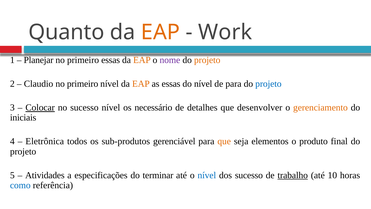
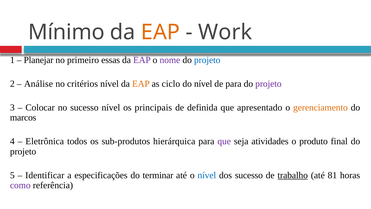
Quanto: Quanto -> Mínimo
EAP at (142, 60) colour: orange -> purple
projeto at (207, 60) colour: orange -> blue
Claudio: Claudio -> Análise
primeiro at (83, 84): primeiro -> critérios
as essas: essas -> ciclo
projeto at (268, 84) colour: blue -> purple
Colocar underline: present -> none
necessário: necessário -> principais
detalhes: detalhes -> definida
desenvolver: desenvolver -> apresentado
iniciais: iniciais -> marcos
gerenciável: gerenciável -> hierárquica
que at (224, 141) colour: orange -> purple
elementos: elementos -> atividades
Atividades: Atividades -> Identificar
10: 10 -> 81
como colour: blue -> purple
